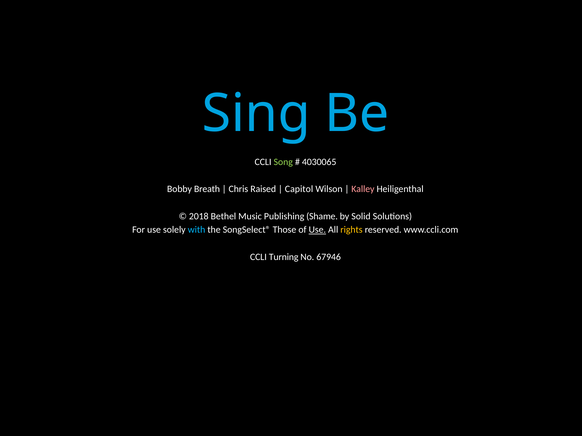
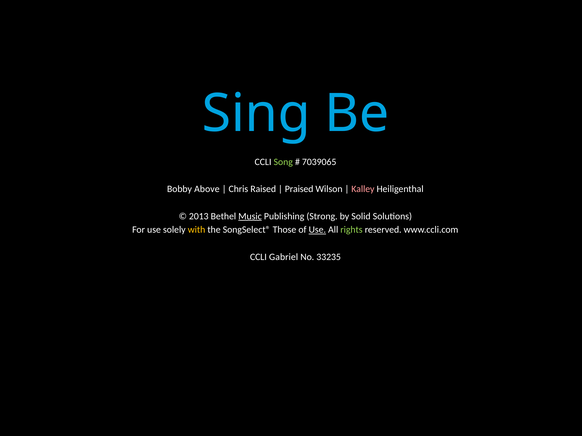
4030065: 4030065 -> 7039065
Breath: Breath -> Above
Capitol: Capitol -> Praised
2018: 2018 -> 2013
Music underline: none -> present
Shame: Shame -> Strong
with colour: light blue -> yellow
rights colour: yellow -> light green
Turning: Turning -> Gabriel
67946: 67946 -> 33235
